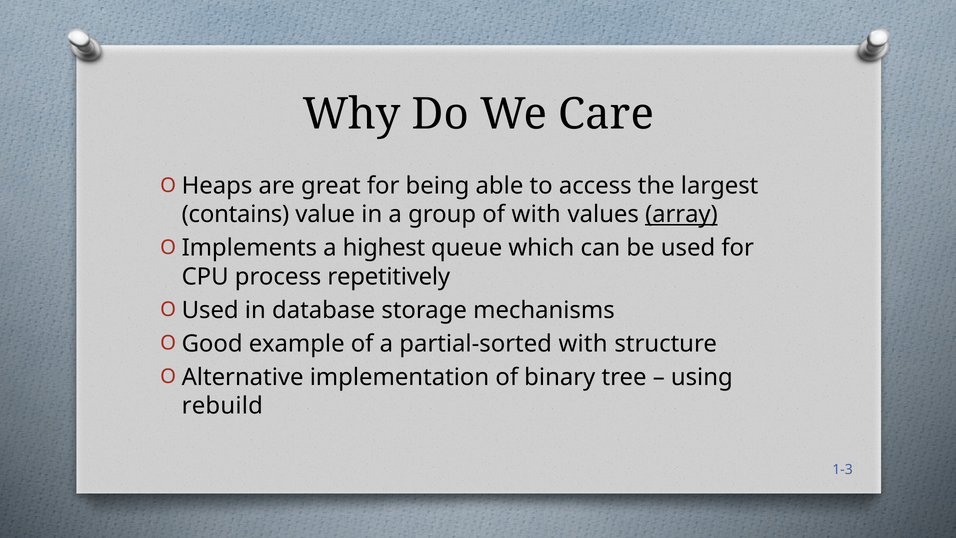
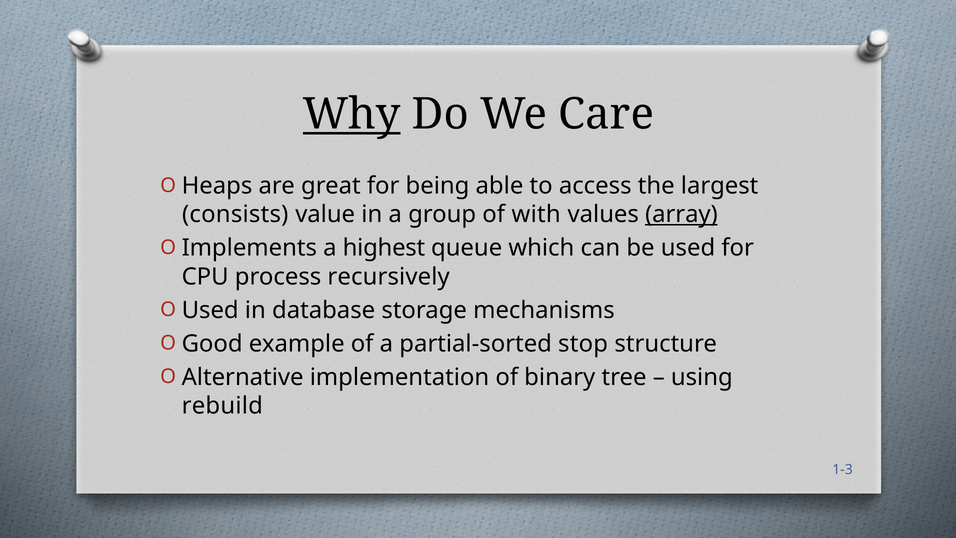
Why underline: none -> present
contains: contains -> consists
repetitively: repetitively -> recursively
partial-sorted with: with -> stop
